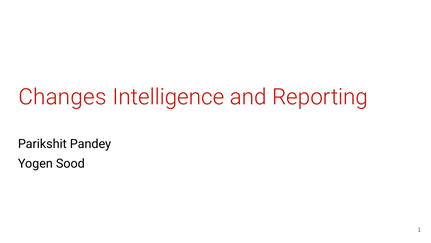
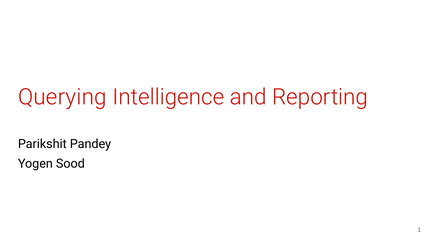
Changes: Changes -> Querying
